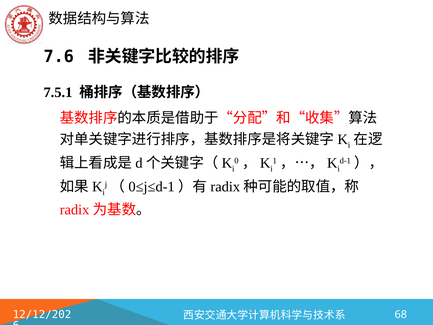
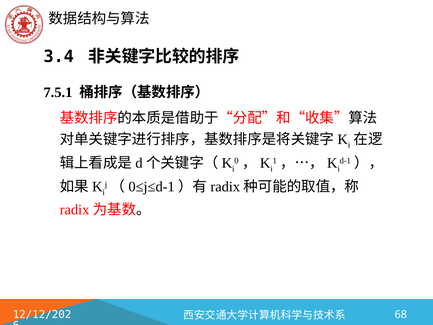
7.6: 7.6 -> 3.4
